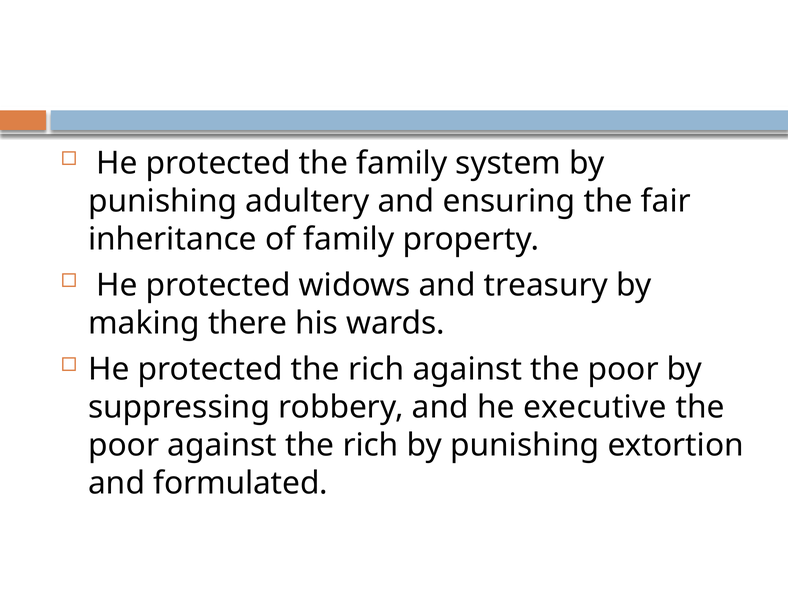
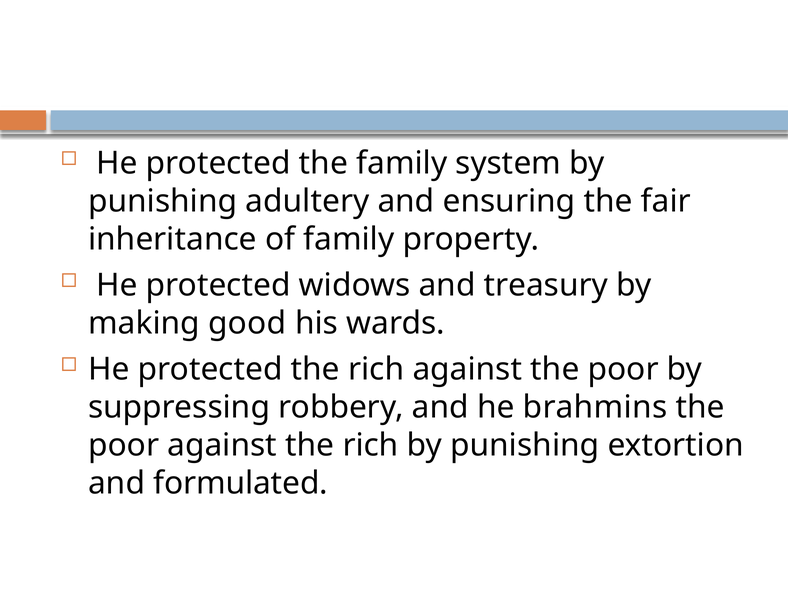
there: there -> good
executive: executive -> brahmins
